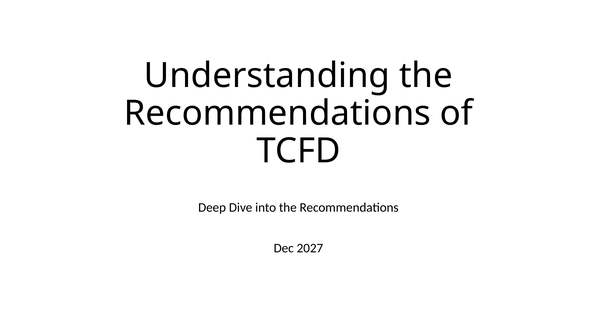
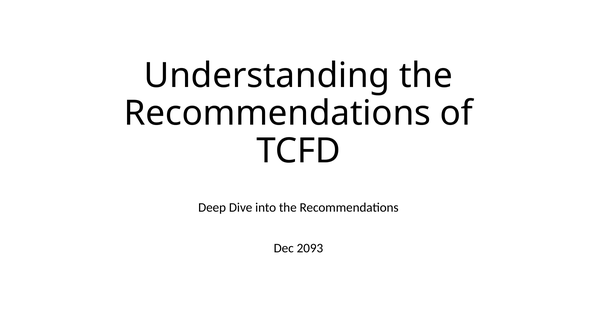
2027: 2027 -> 2093
